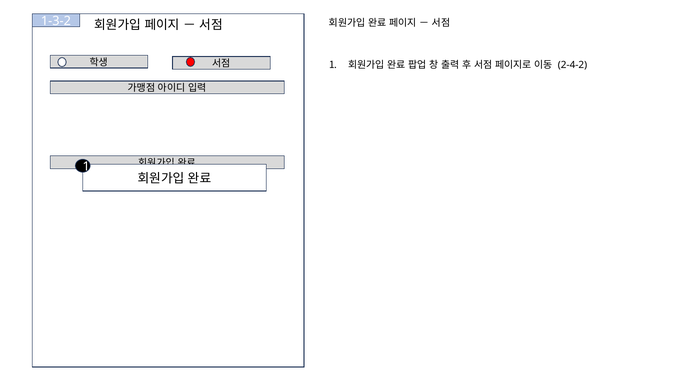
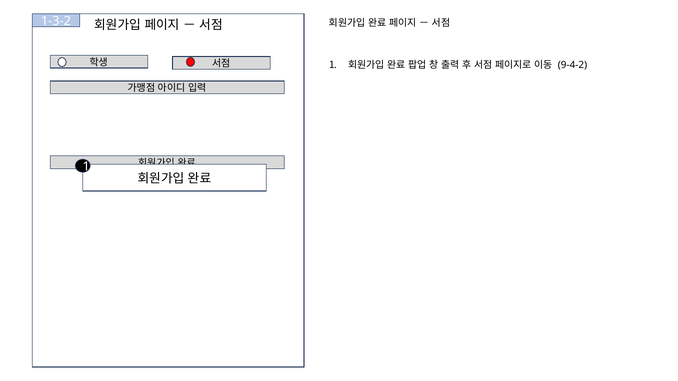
2-4-2: 2-4-2 -> 9-4-2
